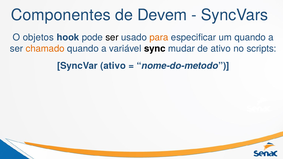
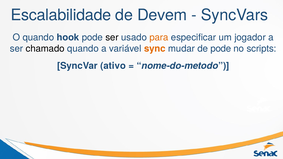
Componentes: Componentes -> Escalabilidade
O objetos: objetos -> quando
um quando: quando -> jogador
chamado colour: orange -> black
sync colour: black -> orange
de ativo: ativo -> pode
